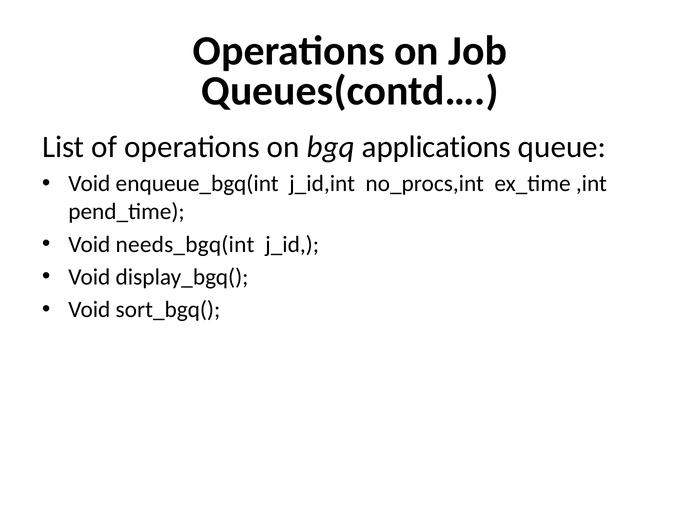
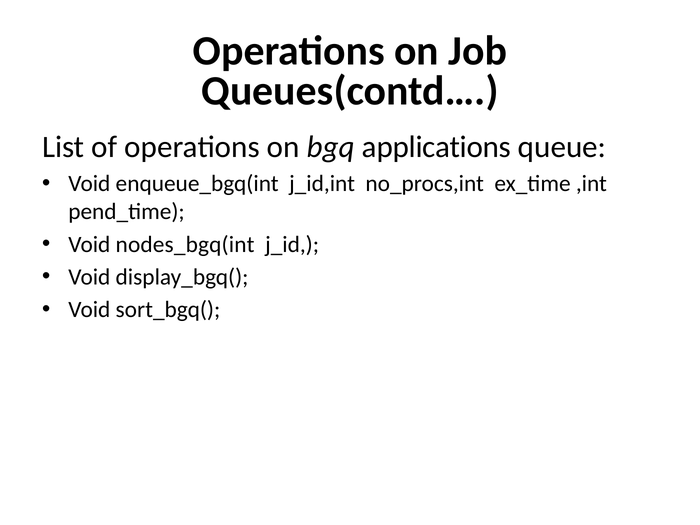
needs_bgq(int: needs_bgq(int -> nodes_bgq(int
